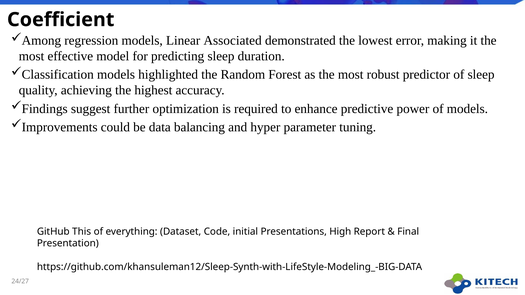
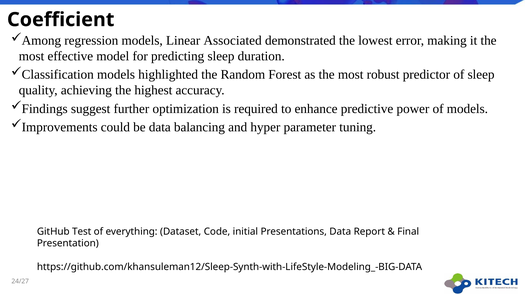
This: This -> Test
Presentations High: High -> Data
